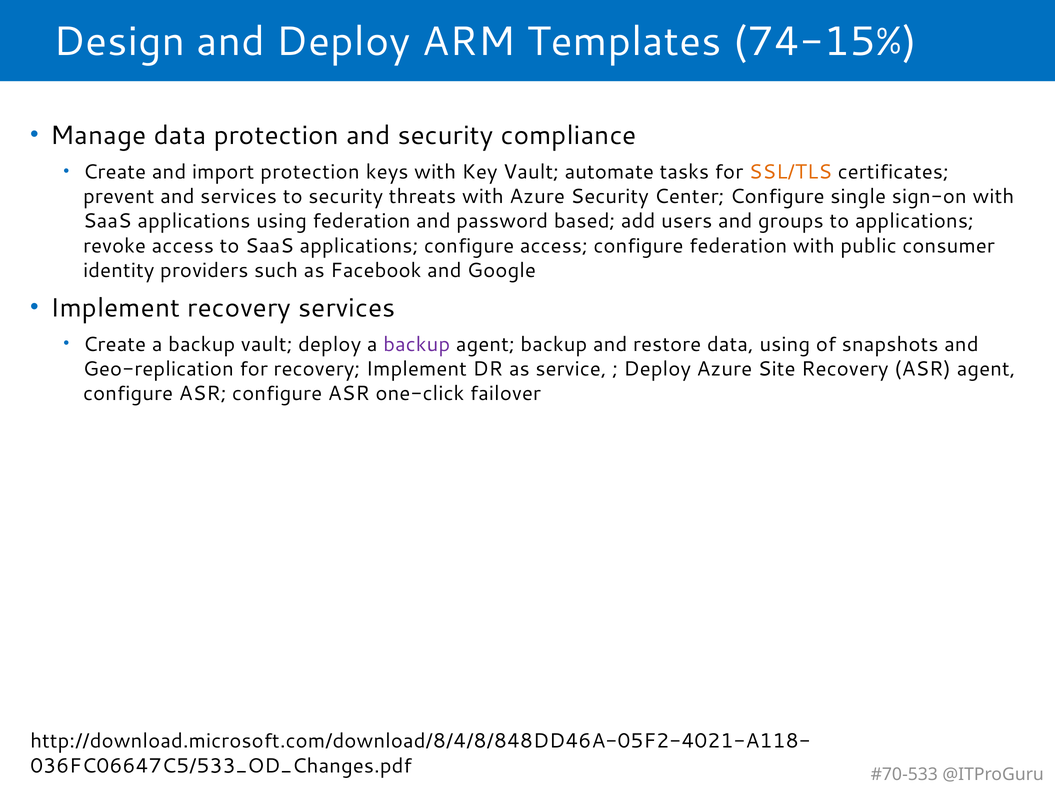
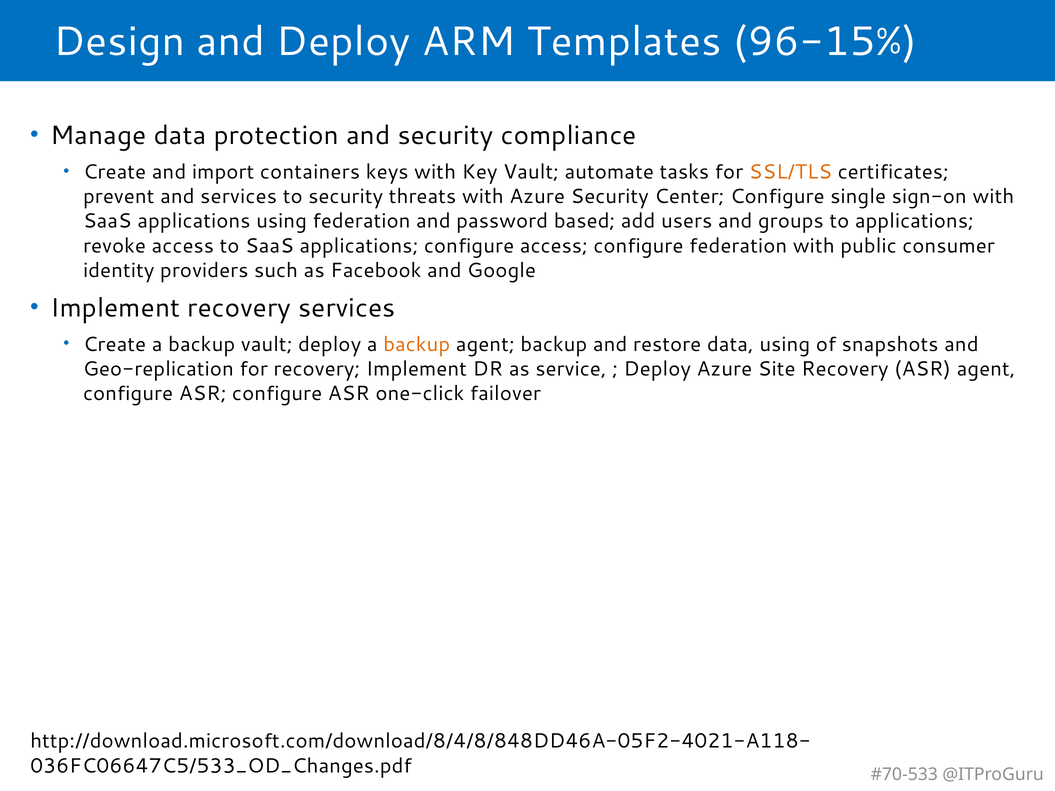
74-15%: 74-15% -> 96-15%
import protection: protection -> containers
backup at (417, 344) colour: purple -> orange
